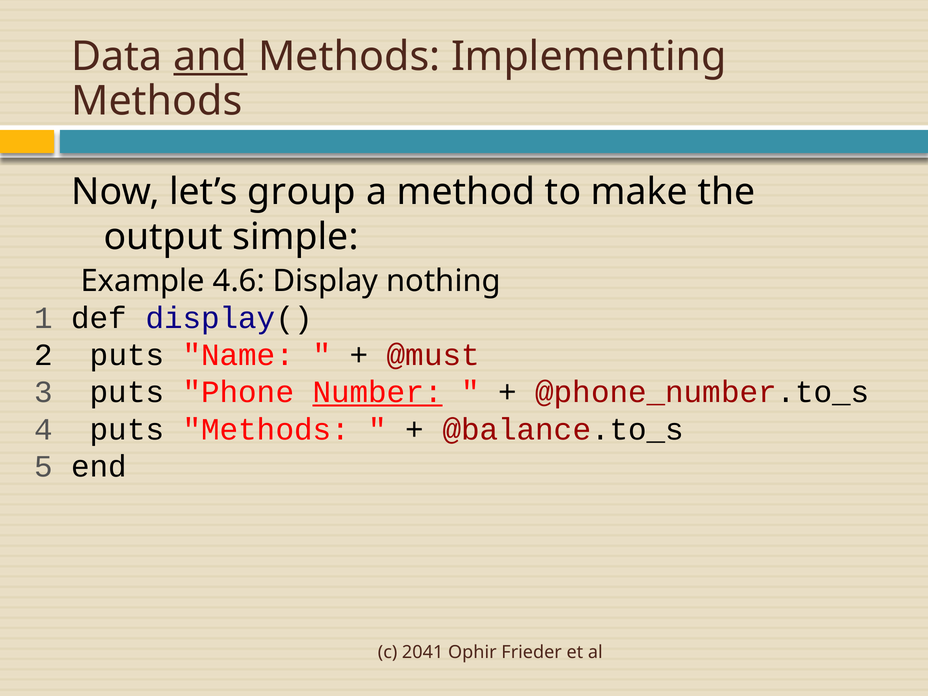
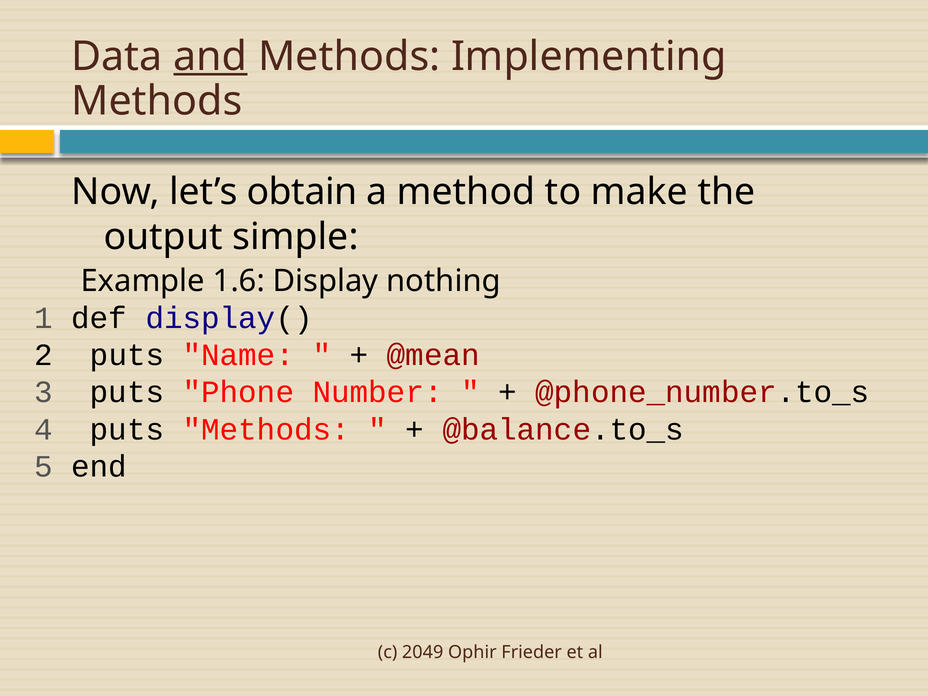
group: group -> obtain
4.6: 4.6 -> 1.6
@must: @must -> @mean
Number underline: present -> none
2041: 2041 -> 2049
